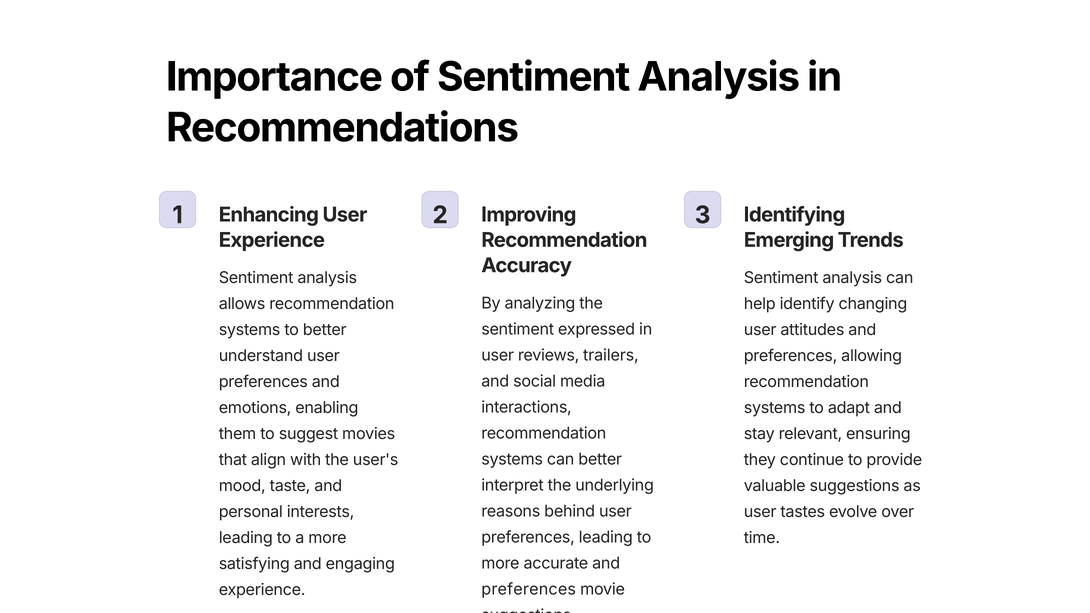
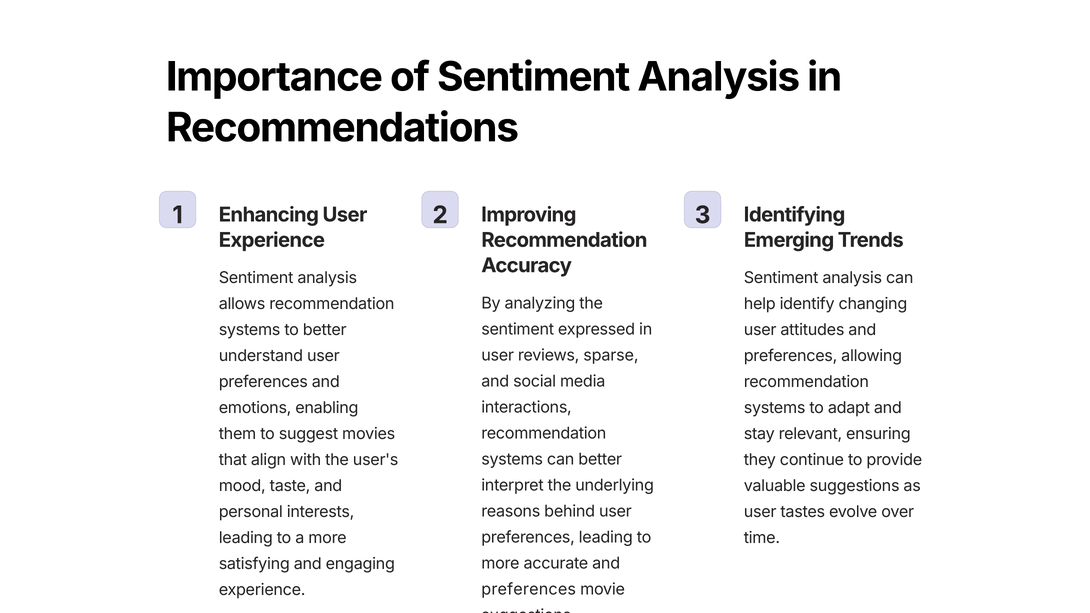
trailers: trailers -> sparse
